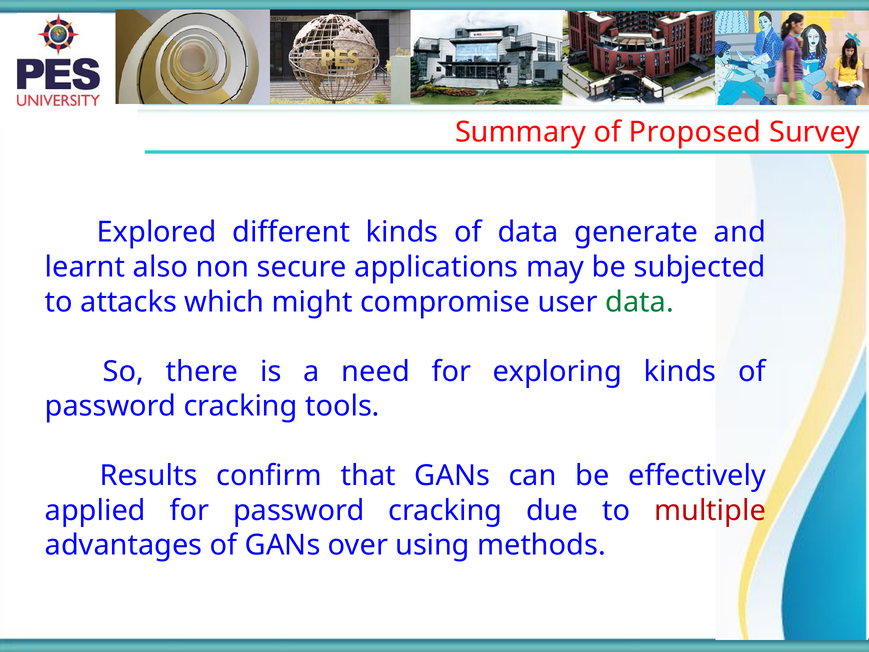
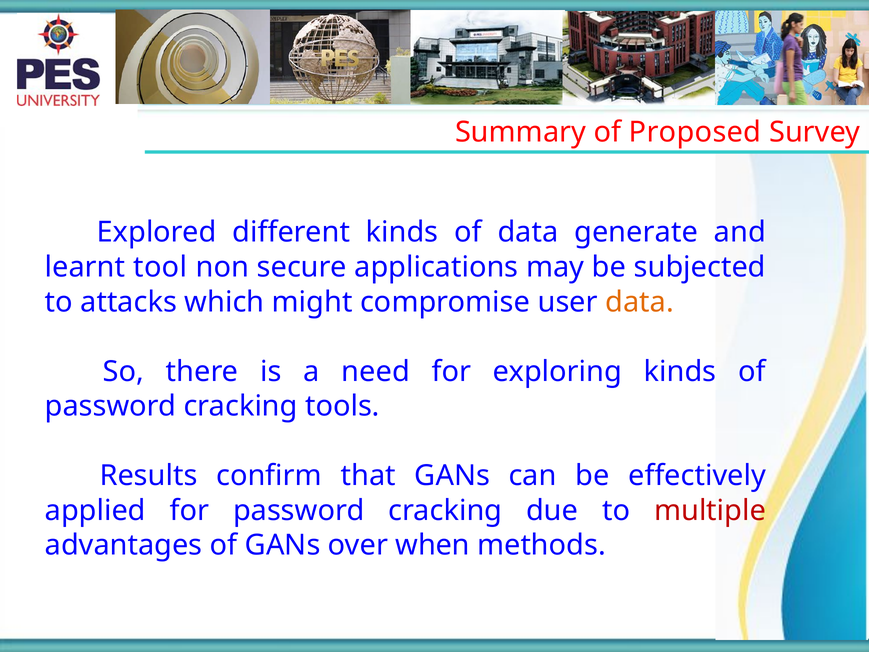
also: also -> tool
data at (639, 302) colour: green -> orange
using: using -> when
